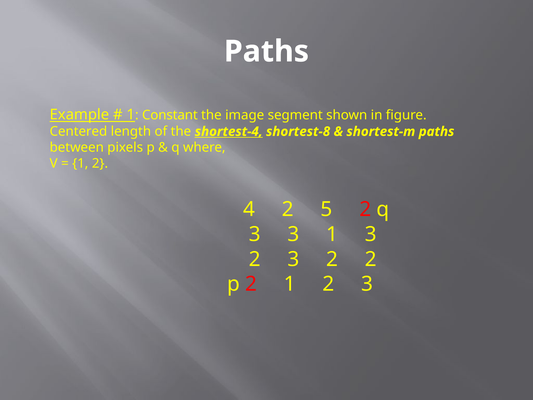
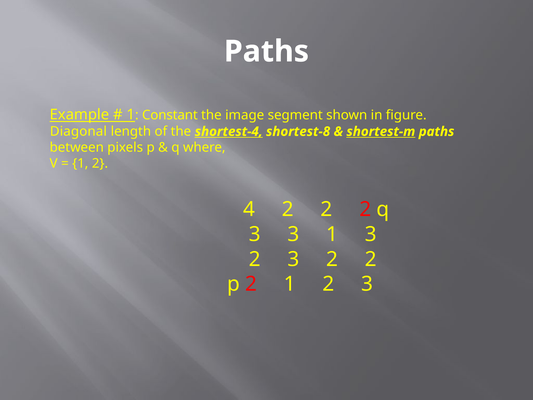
Centered: Centered -> Diagonal
shortest-m underline: none -> present
4 2 5: 5 -> 2
